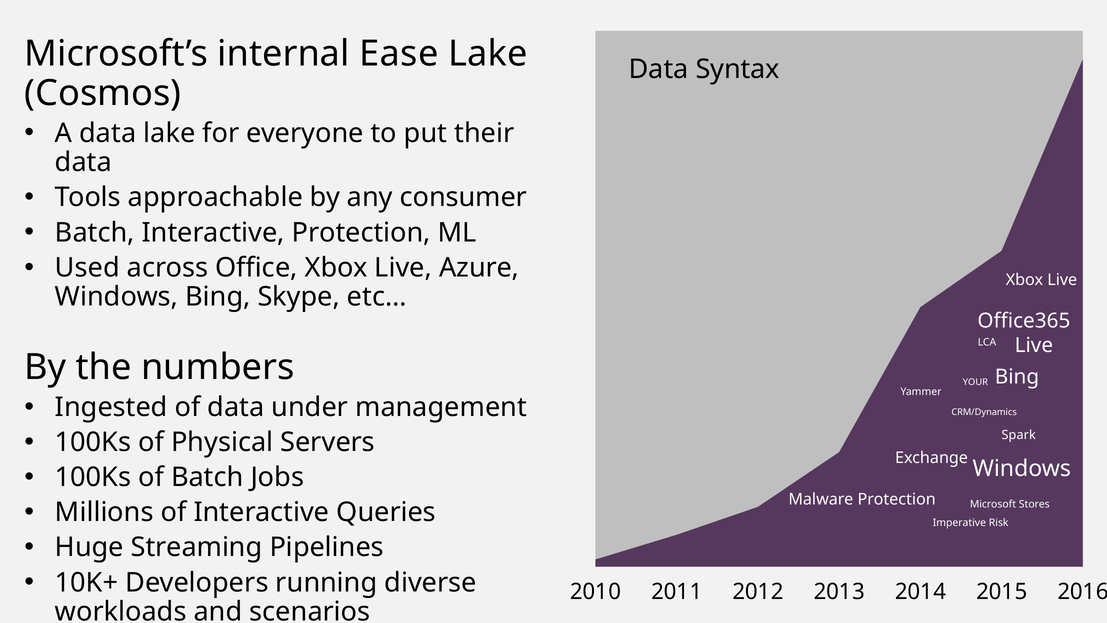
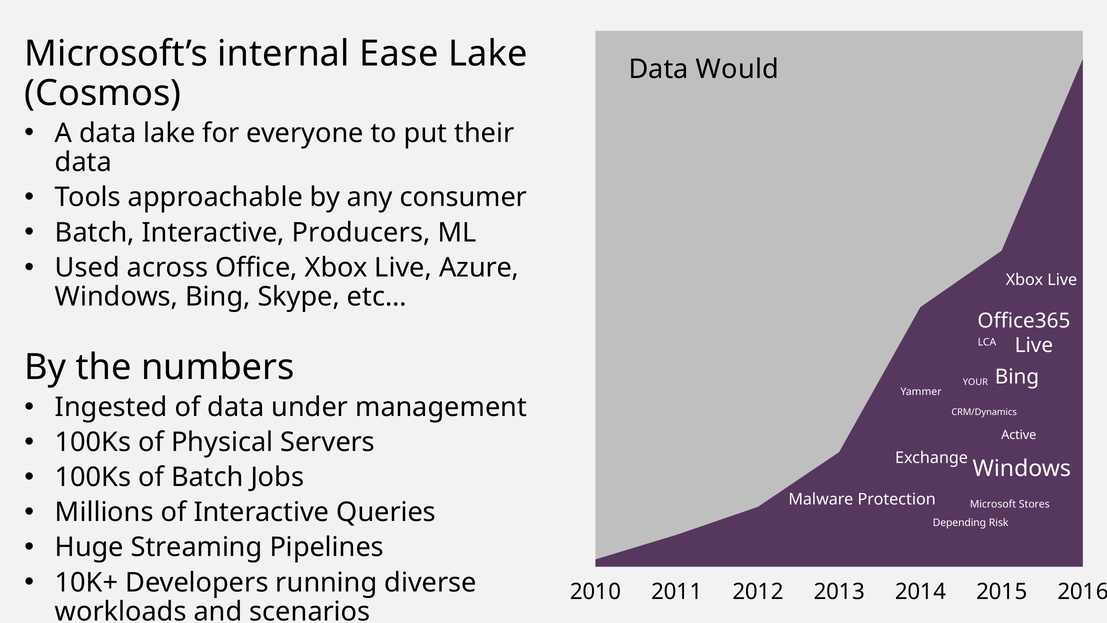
Syntax: Syntax -> Would
Interactive Protection: Protection -> Producers
Spark: Spark -> Active
Imperative: Imperative -> Depending
